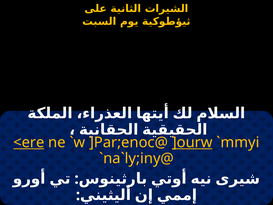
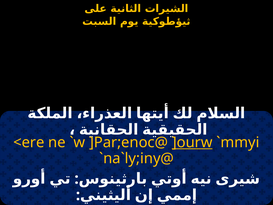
<ere underline: present -> none
